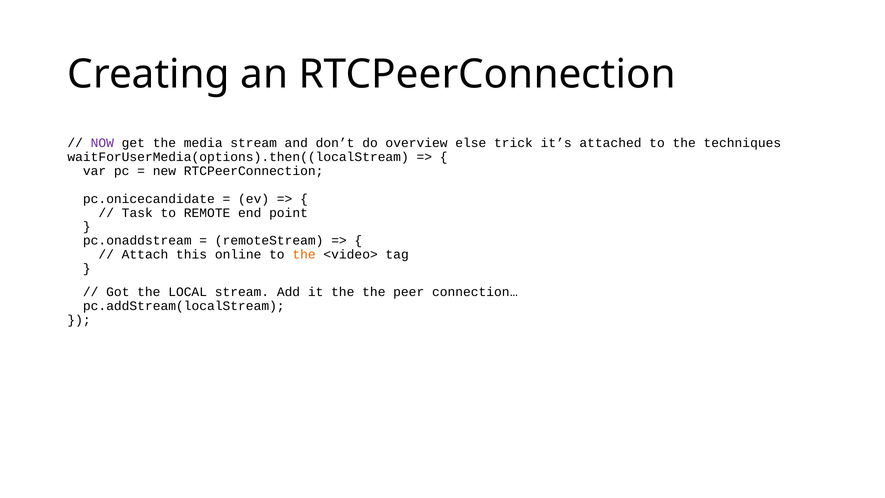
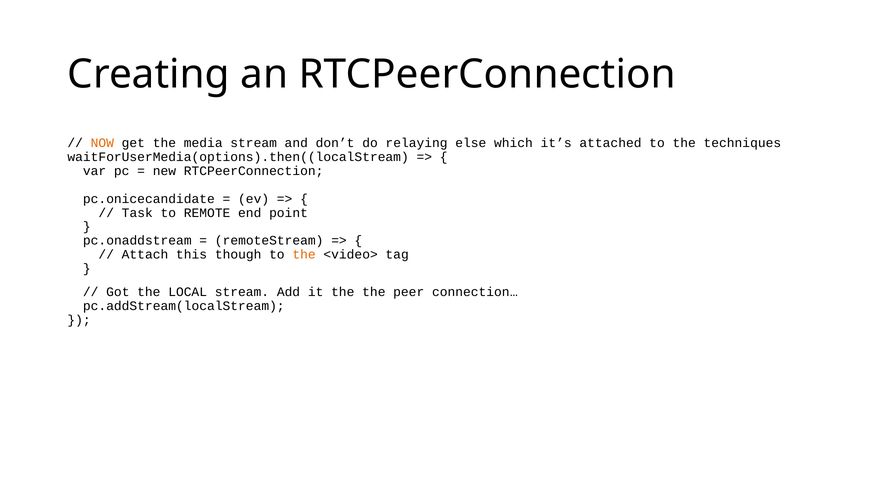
NOW colour: purple -> orange
overview: overview -> relaying
trick: trick -> which
online: online -> though
